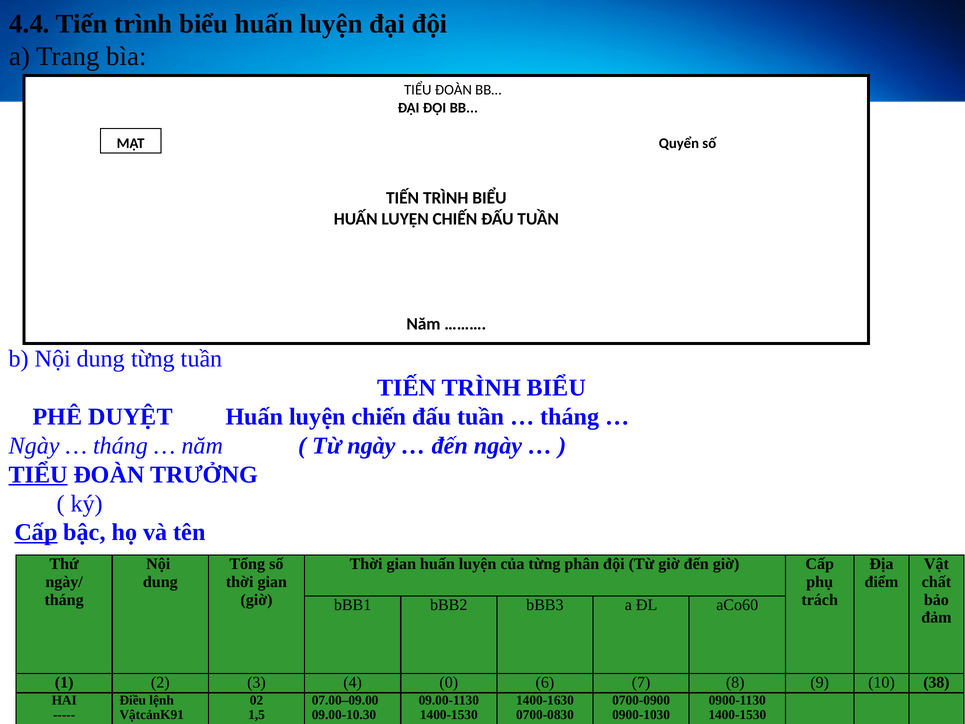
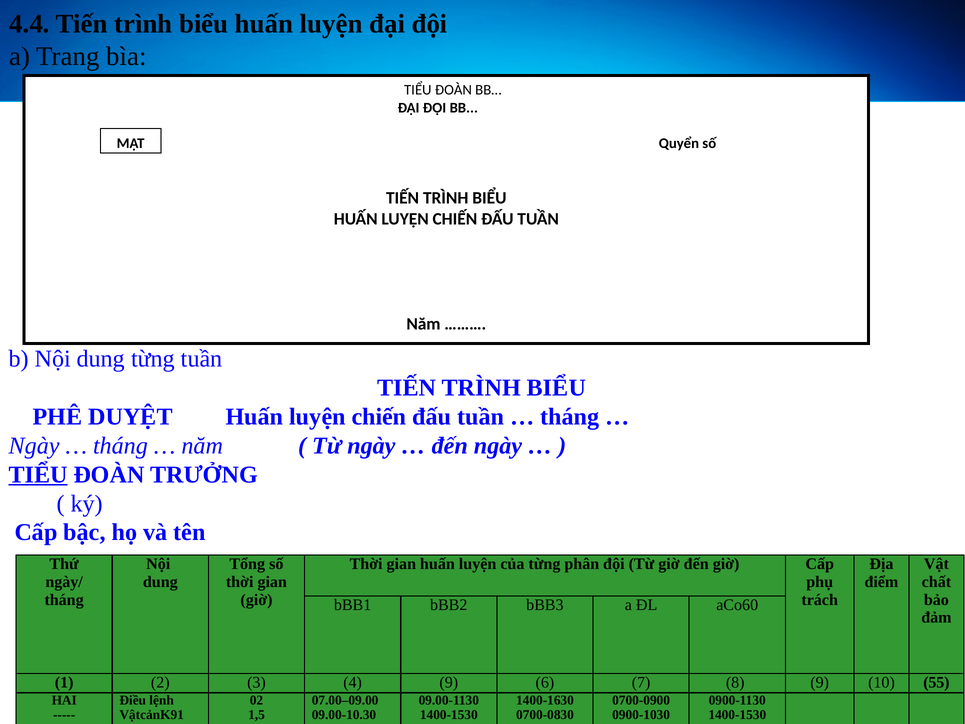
Cấp at (36, 532) underline: present -> none
4 0: 0 -> 9
38: 38 -> 55
